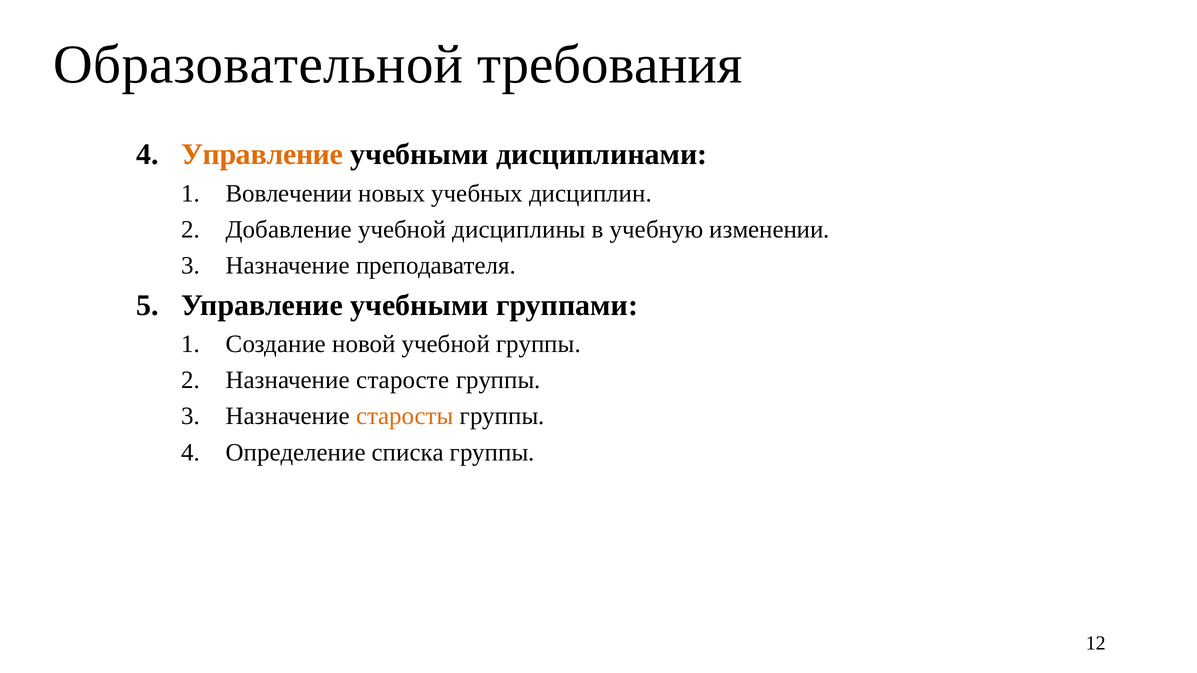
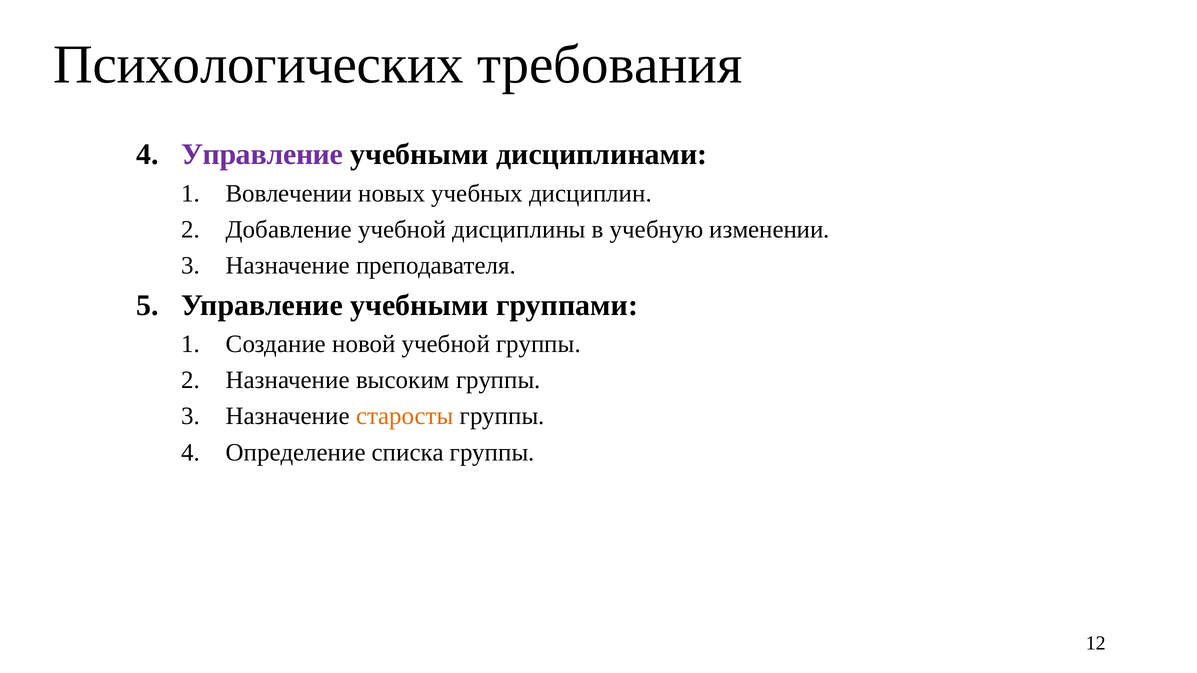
Образовательной: Образовательной -> Психологических
Управление at (262, 155) colour: orange -> purple
старосте: старосте -> высоким
